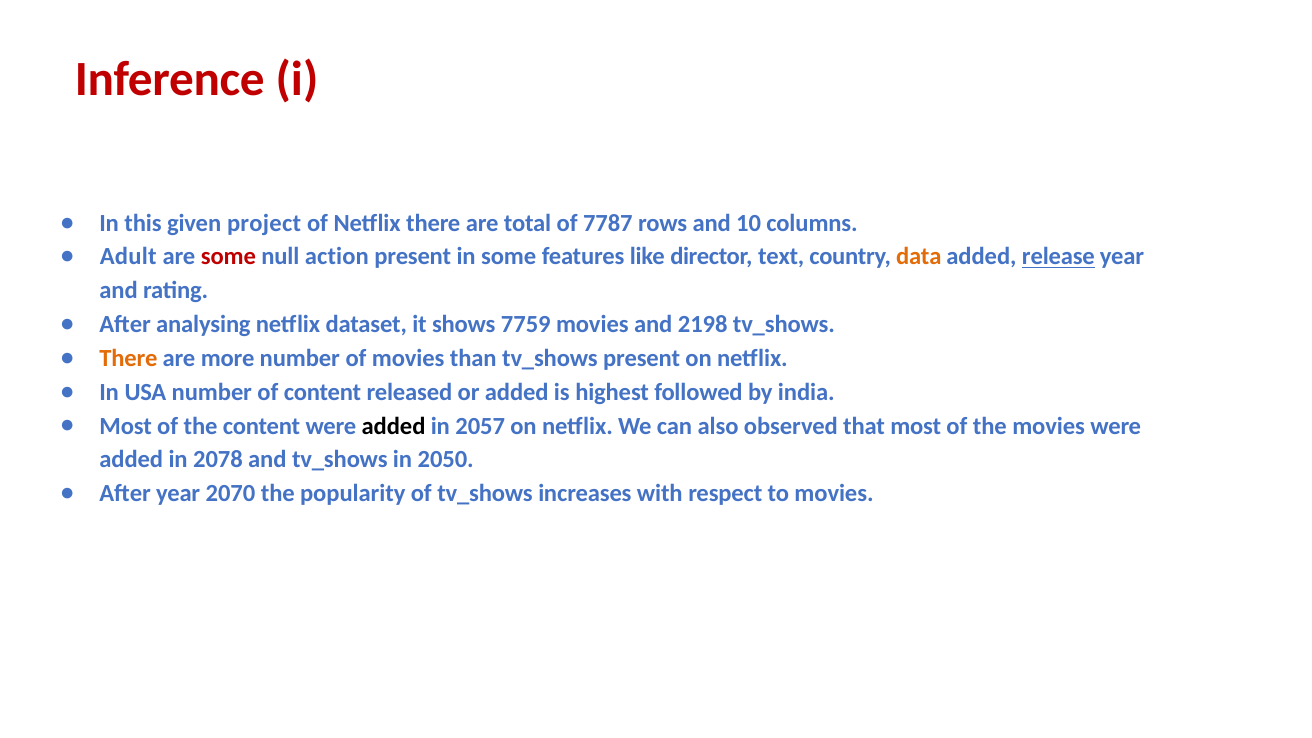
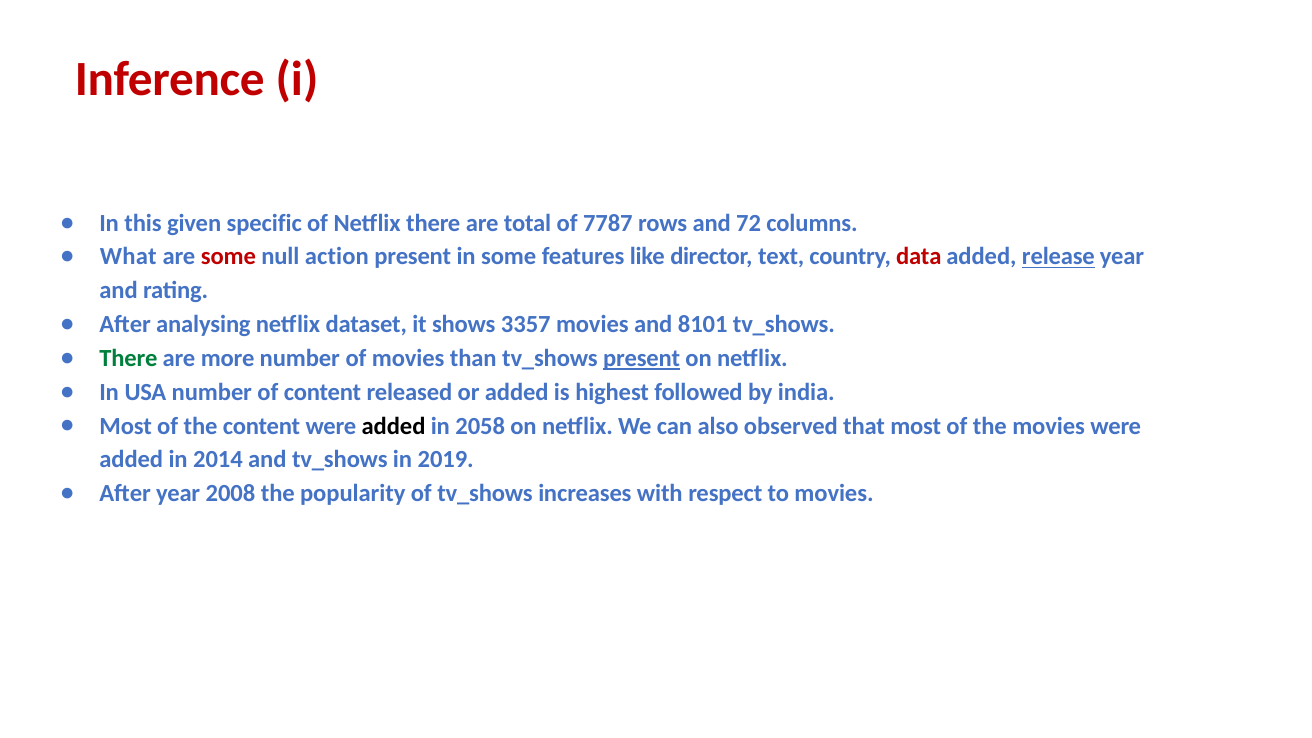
project: project -> specific
10: 10 -> 72
Adult: Adult -> What
data colour: orange -> red
7759: 7759 -> 3357
2198: 2198 -> 8101
There at (128, 358) colour: orange -> green
present at (642, 358) underline: none -> present
2057: 2057 -> 2058
2078: 2078 -> 2014
2050: 2050 -> 2019
2070: 2070 -> 2008
